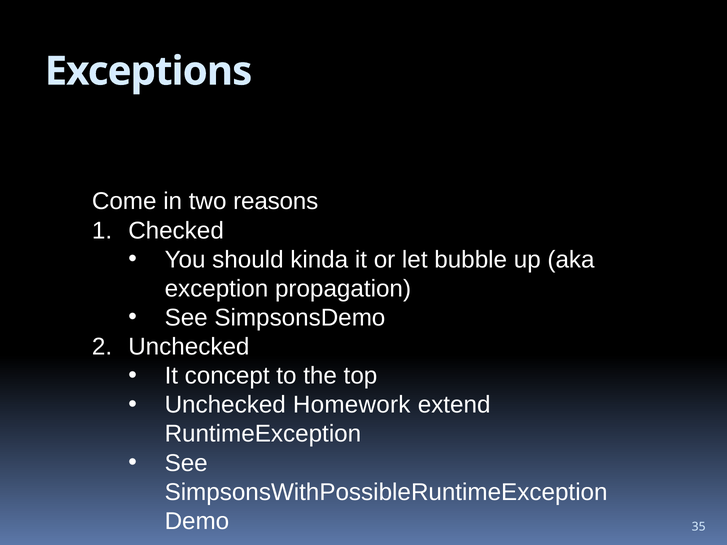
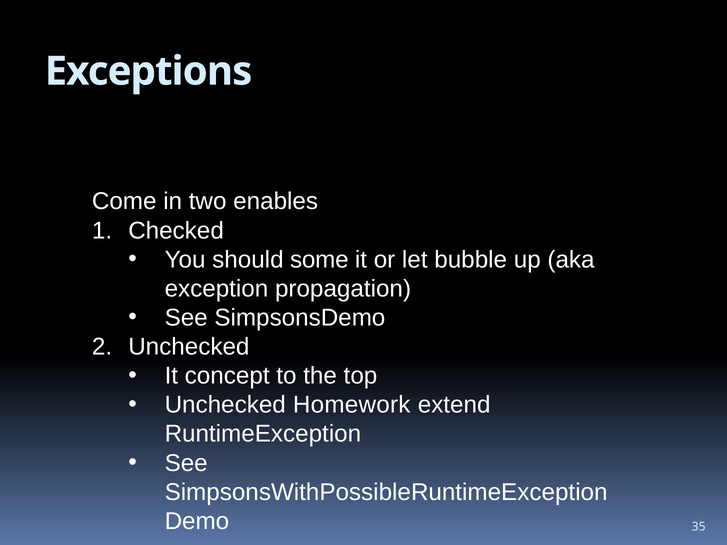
reasons: reasons -> enables
kinda: kinda -> some
